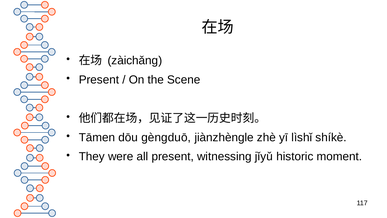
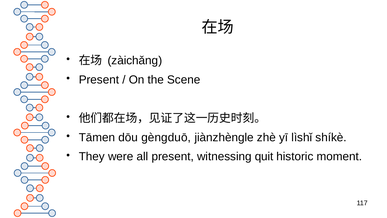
jǐyǔ: jǐyǔ -> quit
